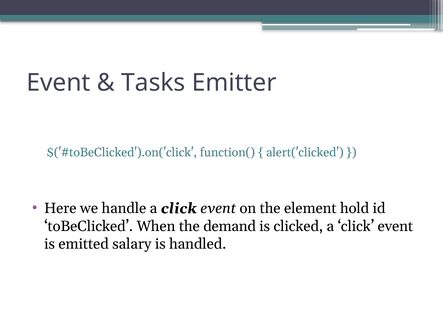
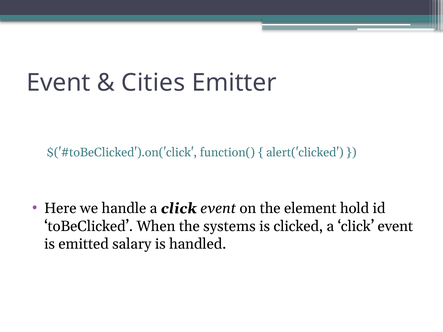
Tasks: Tasks -> Cities
demand: demand -> systems
